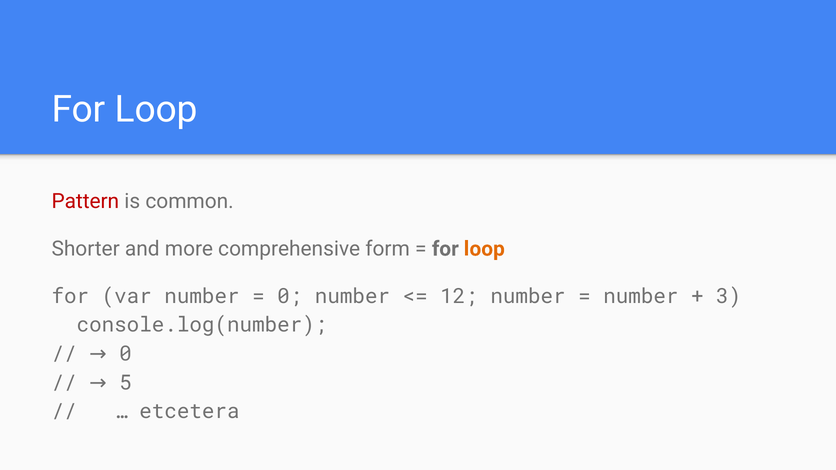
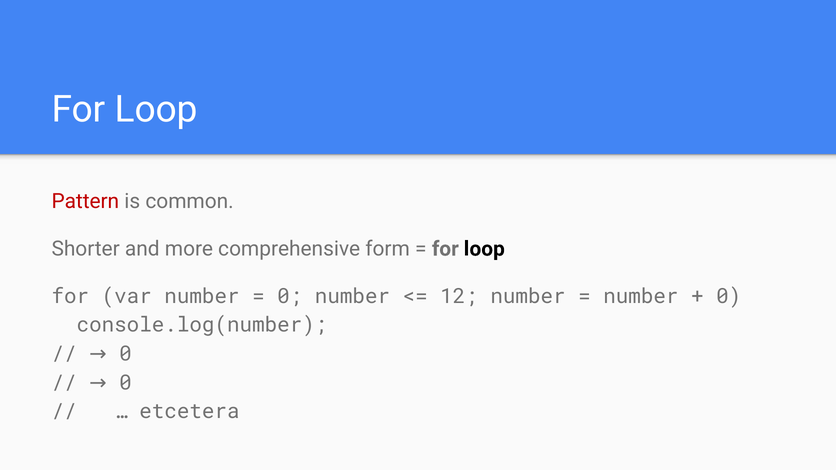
loop at (484, 249) colour: orange -> black
3 at (729, 296): 3 -> 0
5 at (125, 383): 5 -> 0
